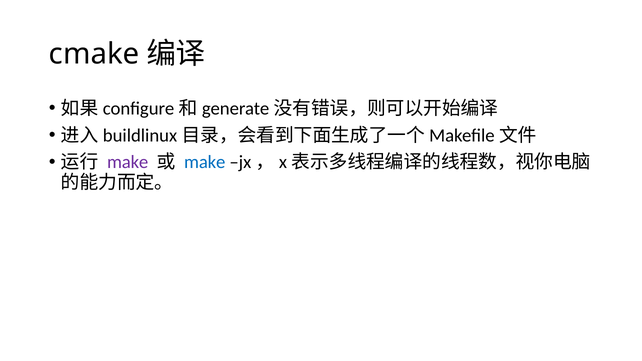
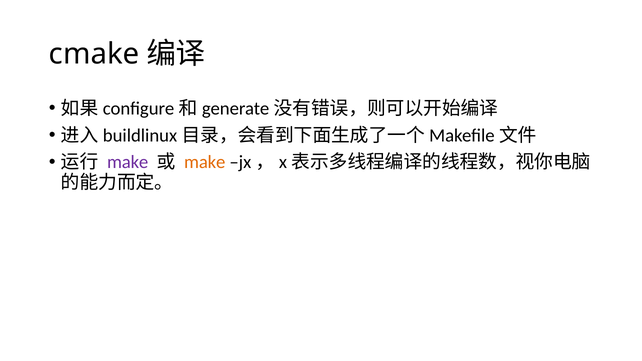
make at (205, 162) colour: blue -> orange
